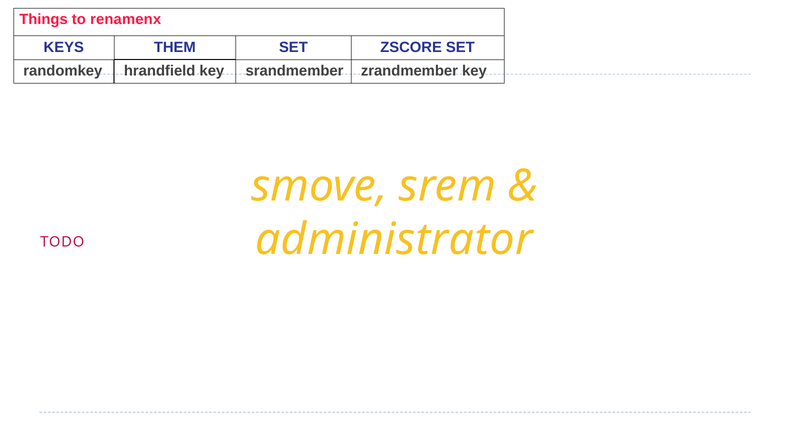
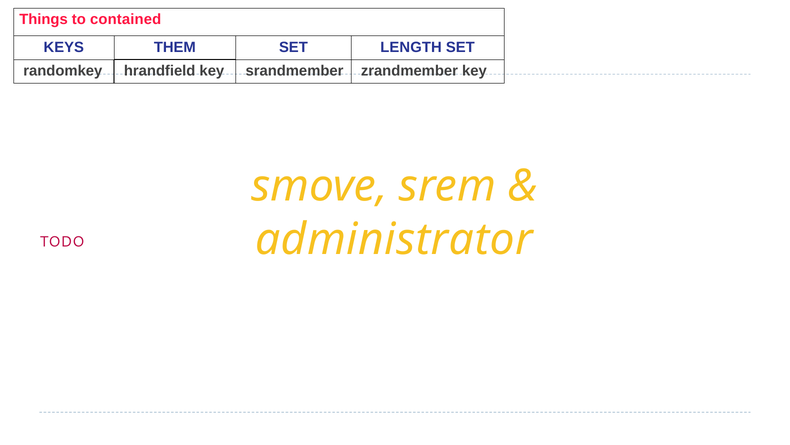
renamenx: renamenx -> contained
ZSCORE: ZSCORE -> LENGTH
